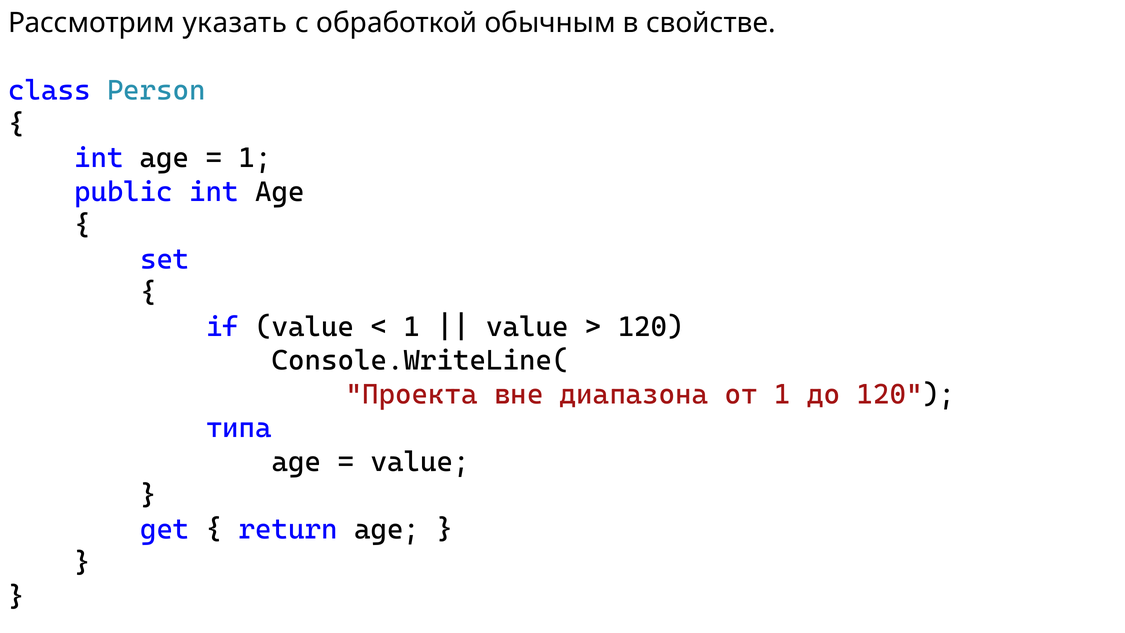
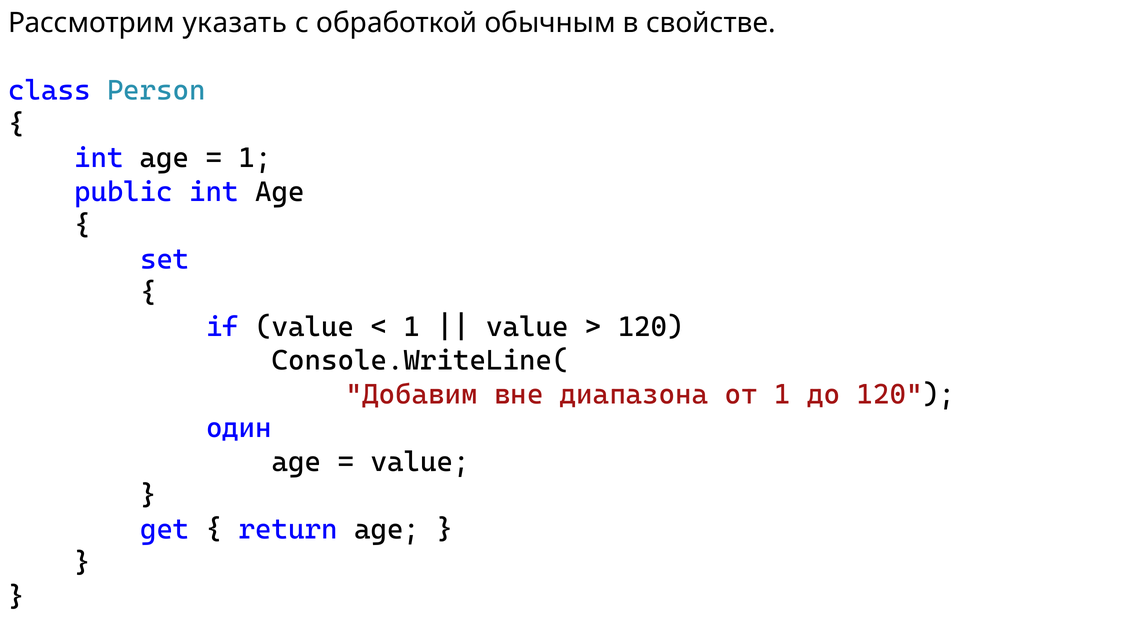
Проекта: Проекта -> Добавим
типа: типа -> один
